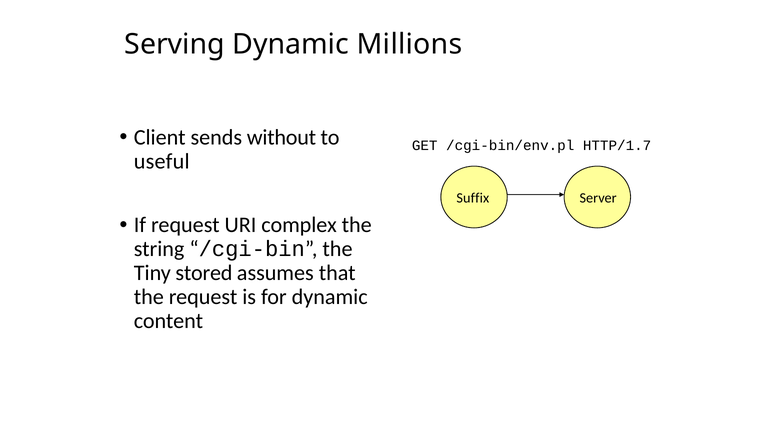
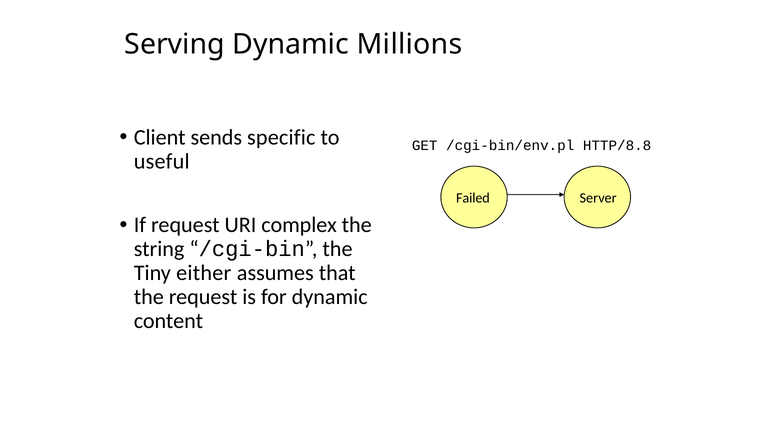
without: without -> specific
HTTP/1.7: HTTP/1.7 -> HTTP/8.8
Suffix: Suffix -> Failed
stored: stored -> either
